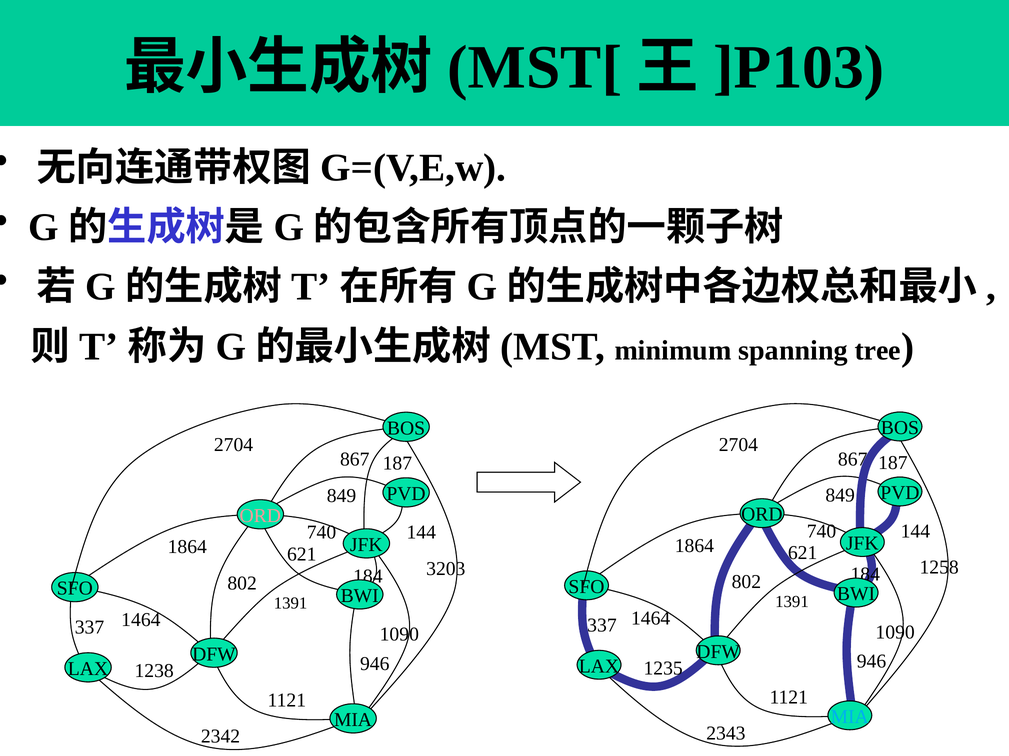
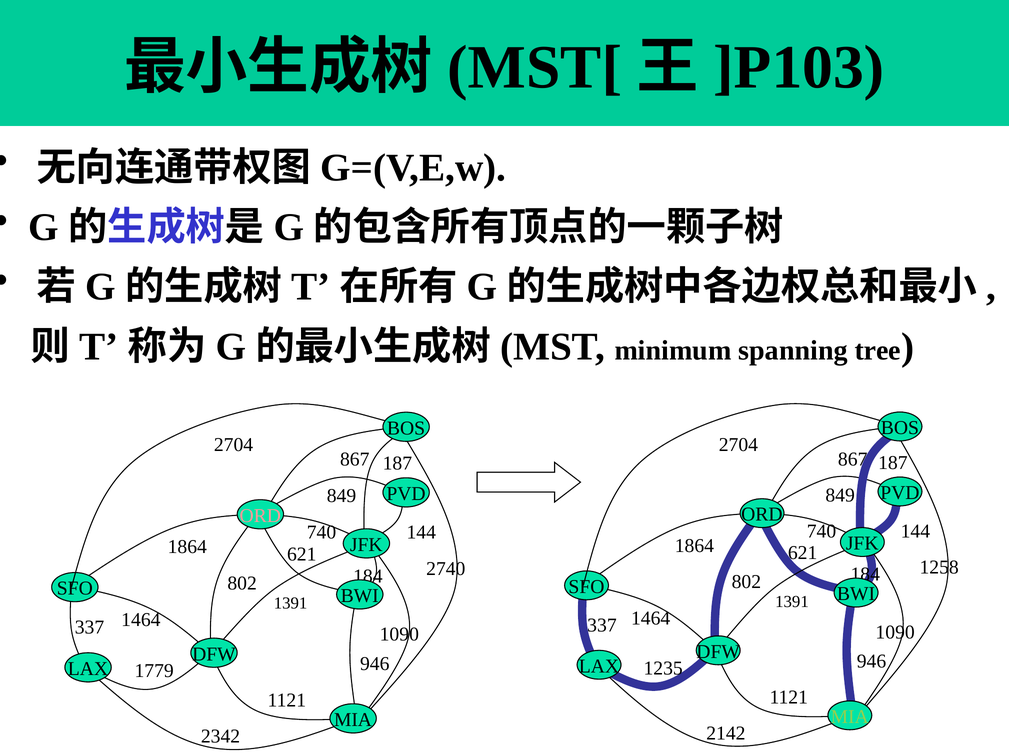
3203: 3203 -> 2740
1238: 1238 -> 1779
MIA at (850, 717) colour: light blue -> light green
2343: 2343 -> 2142
